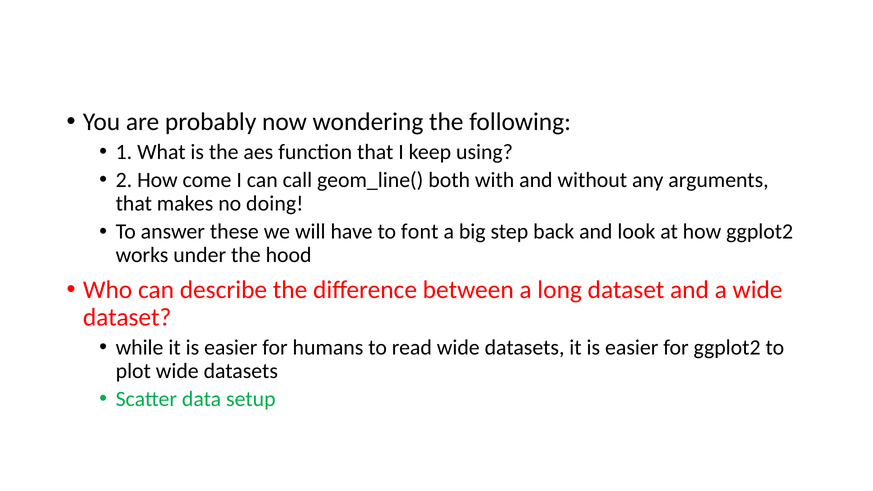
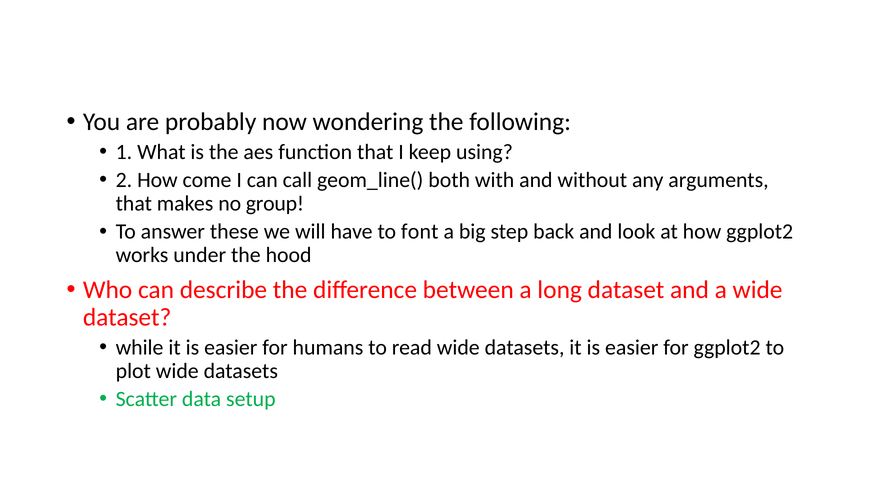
doing: doing -> group
